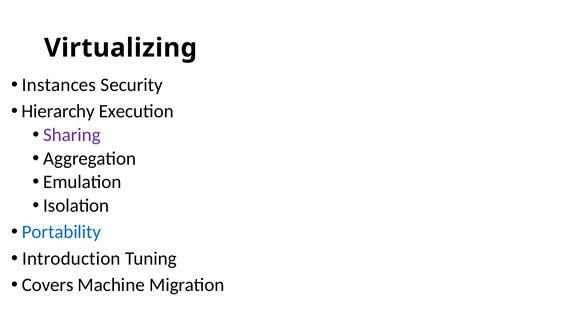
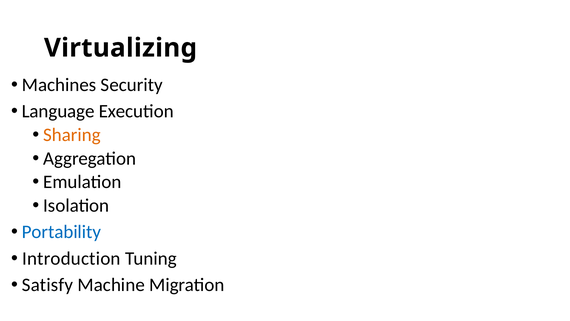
Instances: Instances -> Machines
Hierarchy: Hierarchy -> Language
Sharing colour: purple -> orange
Covers: Covers -> Satisfy
